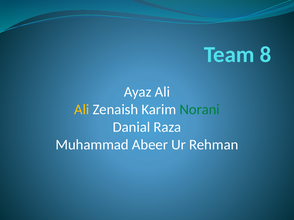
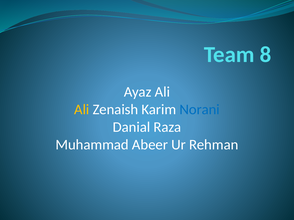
Norani colour: green -> blue
